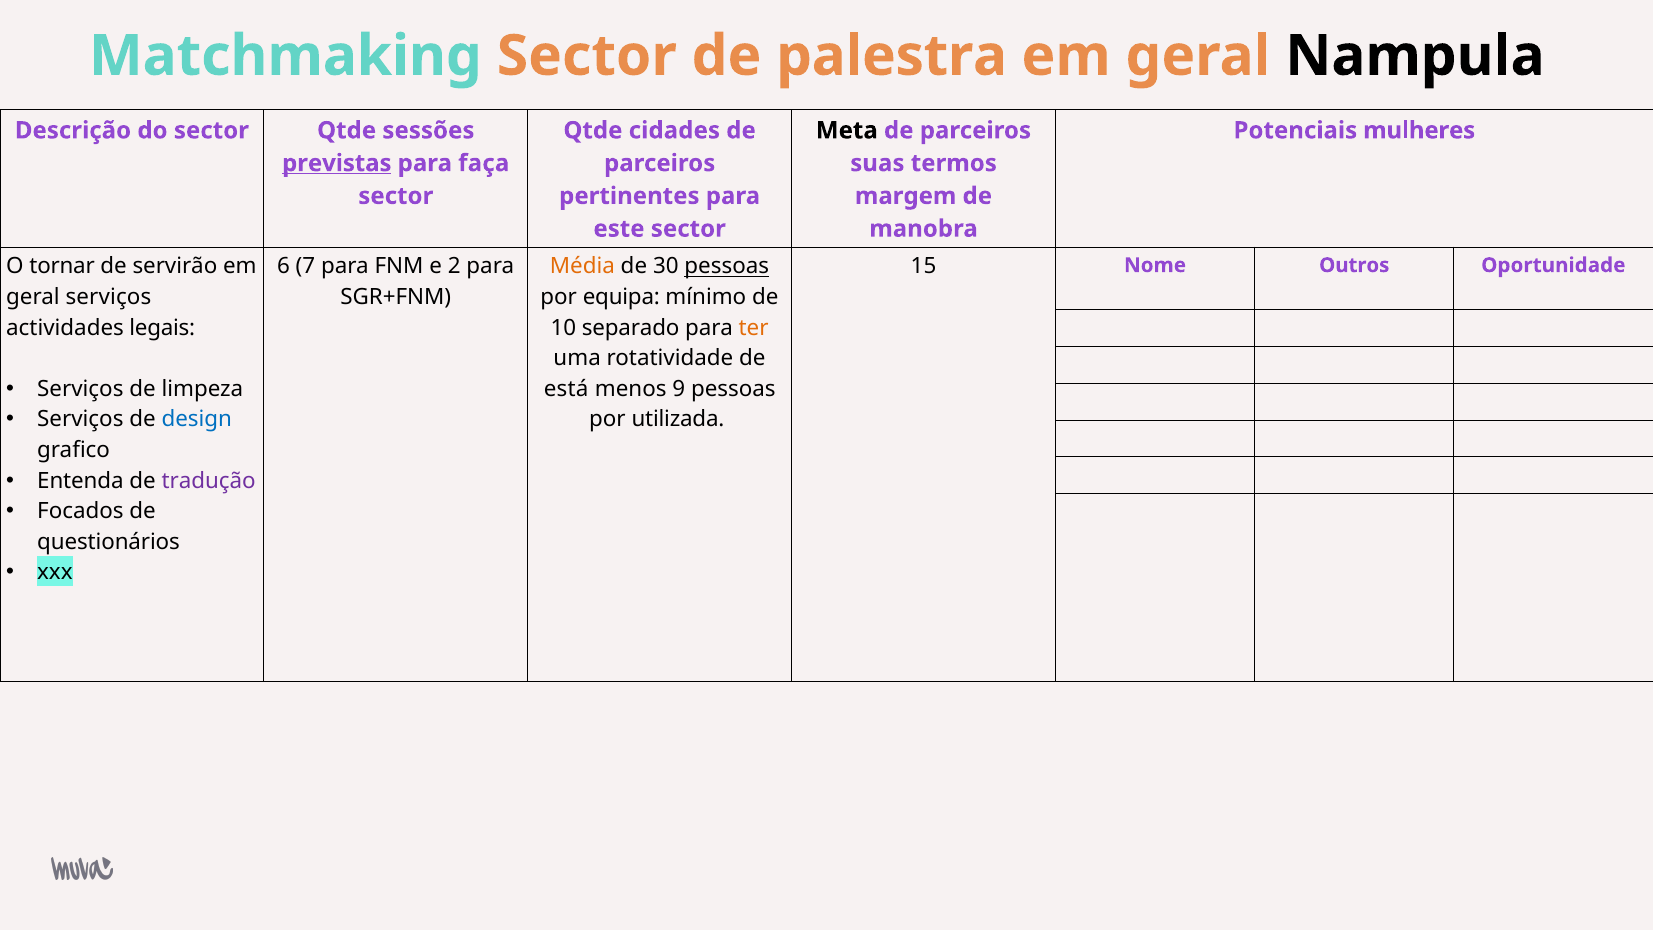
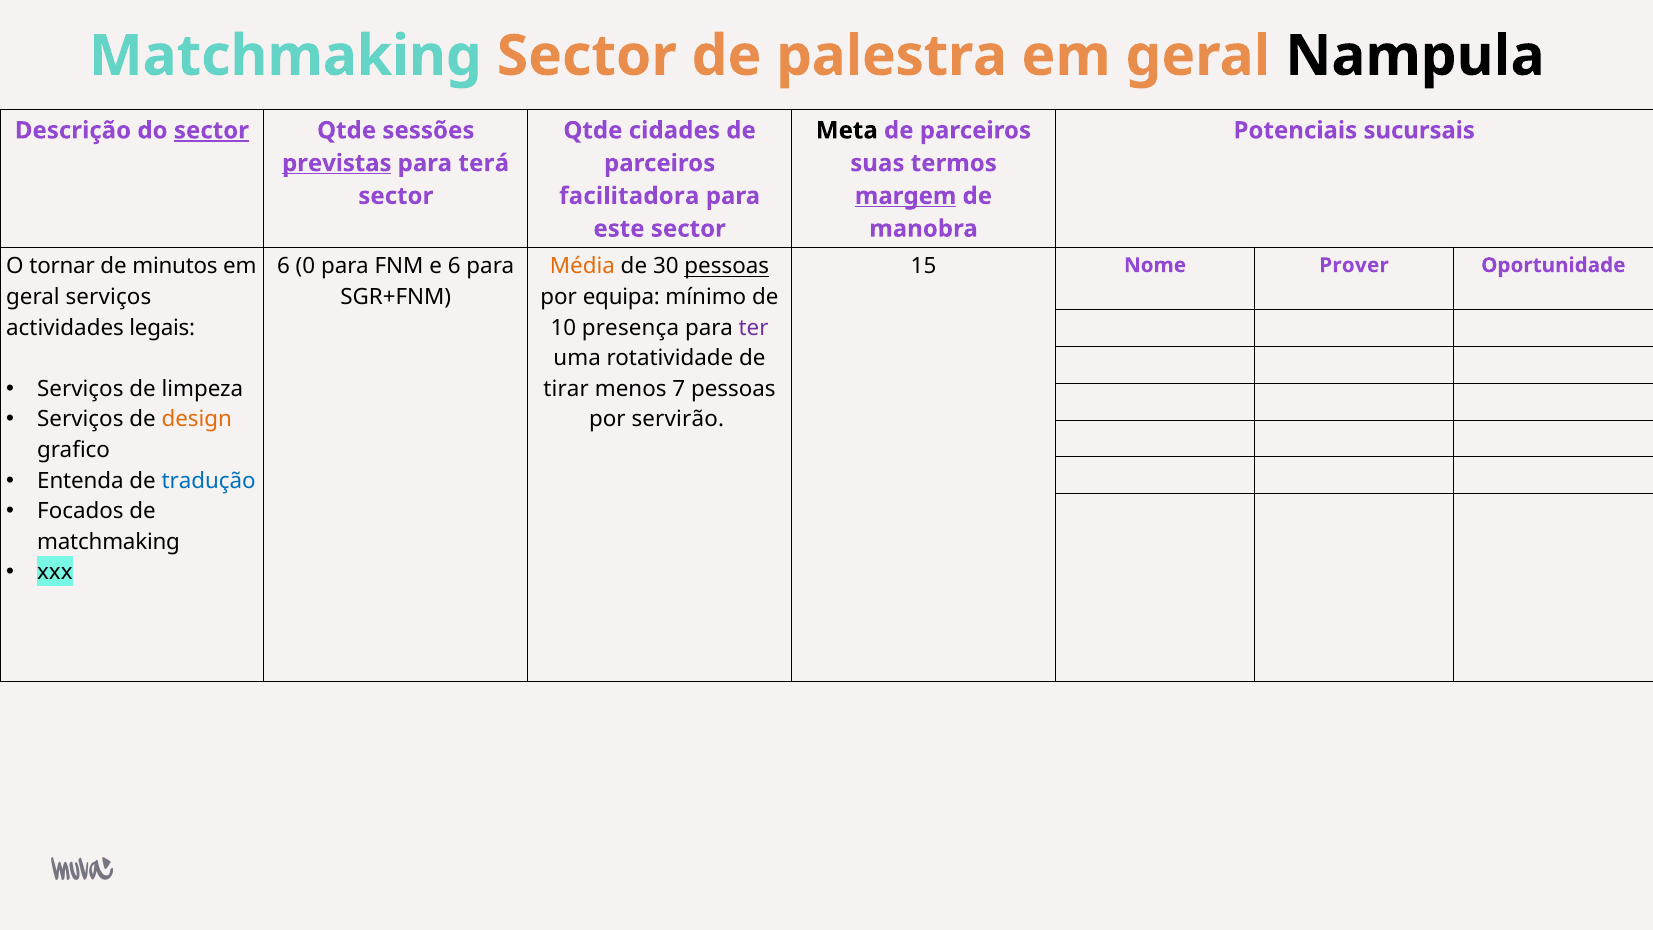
sector at (211, 130) underline: none -> present
mulheres: mulheres -> sucursais
faça: faça -> terá
pertinentes: pertinentes -> facilitadora
margem underline: none -> present
servirão: servirão -> minutos
7: 7 -> 0
e 2: 2 -> 6
Outros: Outros -> Prover
separado: separado -> presença
ter colour: orange -> purple
está: está -> tirar
9: 9 -> 7
design colour: blue -> orange
utilizada: utilizada -> servirão
tradução colour: purple -> blue
questionários at (109, 542): questionários -> matchmaking
